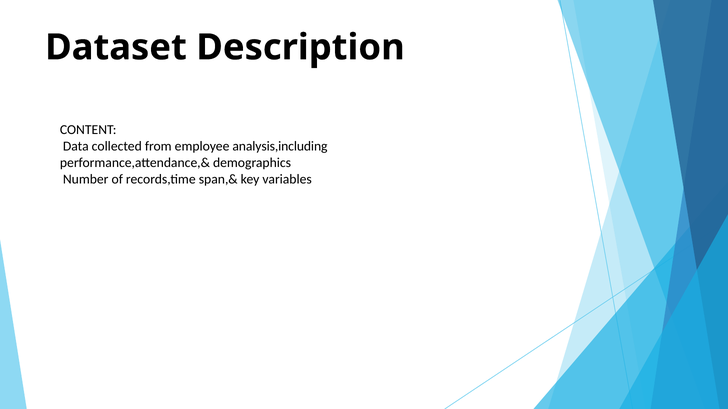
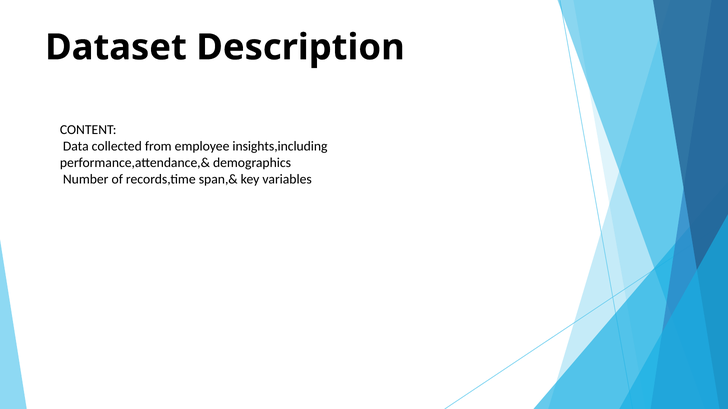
analysis,including: analysis,including -> insights,including
